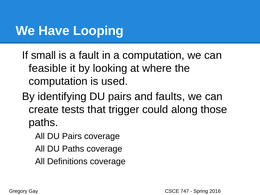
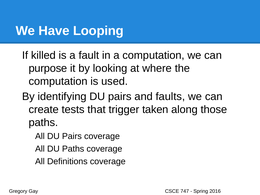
small: small -> killed
feasible: feasible -> purpose
could: could -> taken
